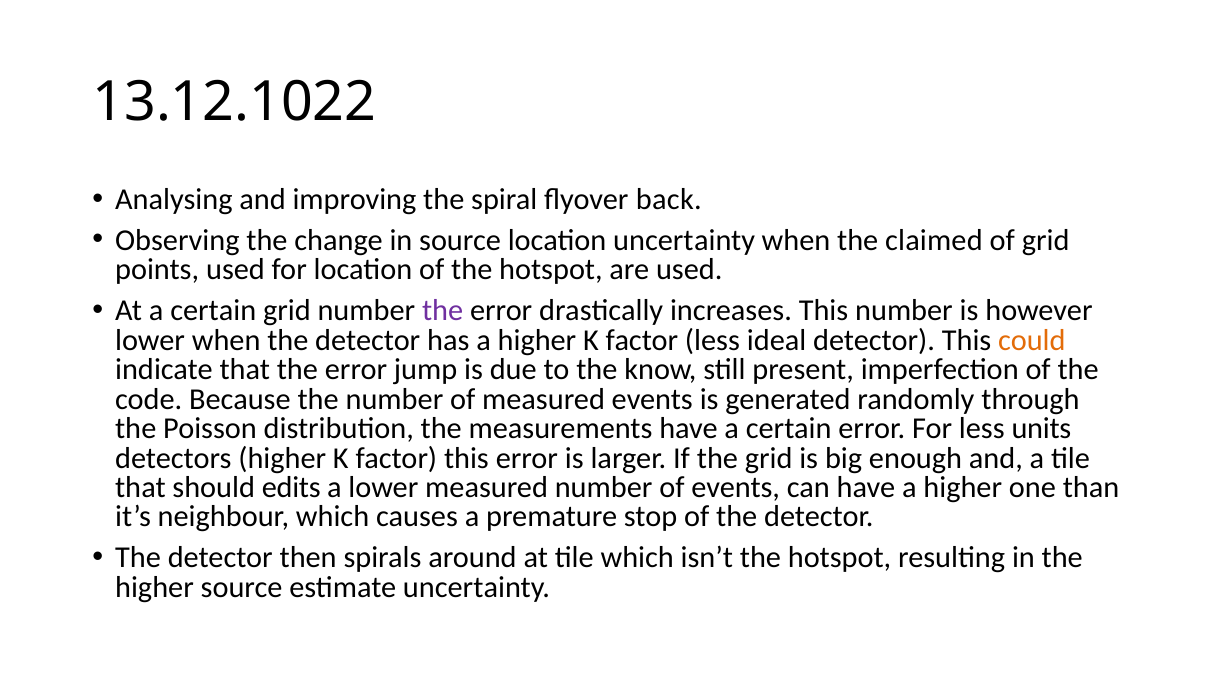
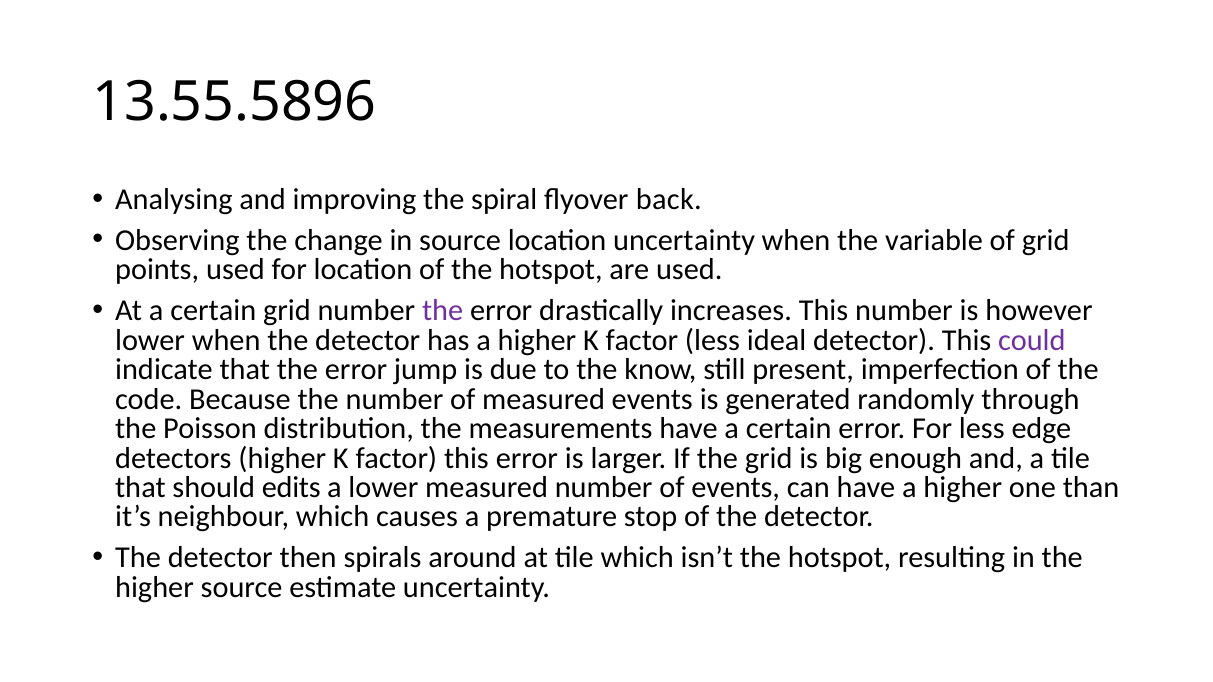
13.12.1022: 13.12.1022 -> 13.55.5896
claimed: claimed -> variable
could colour: orange -> purple
units: units -> edge
